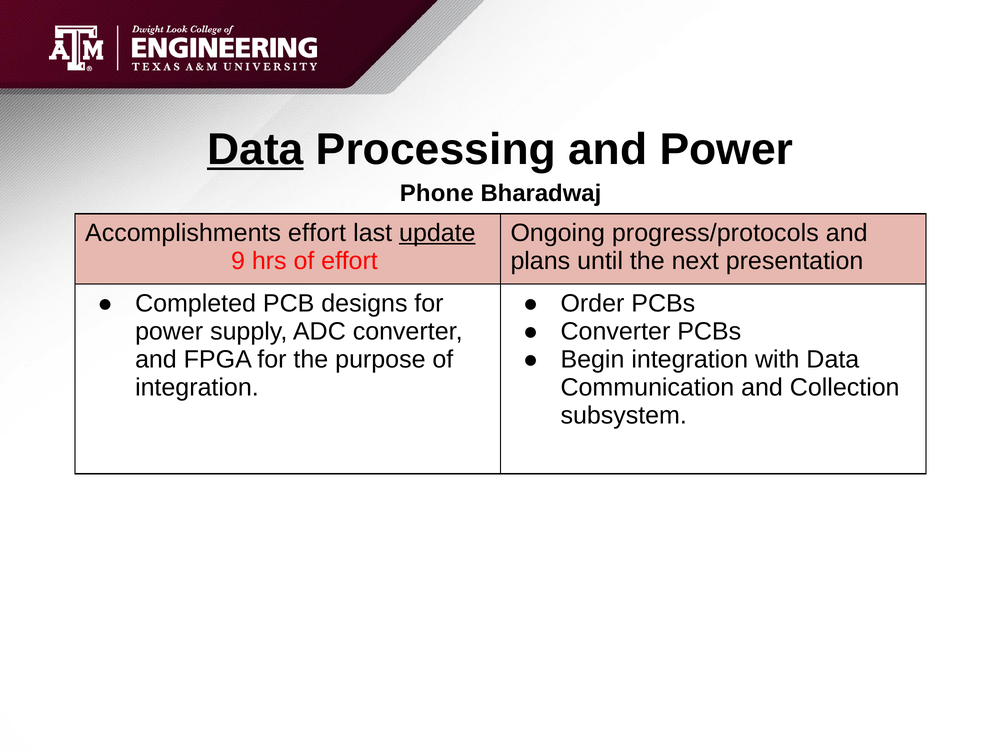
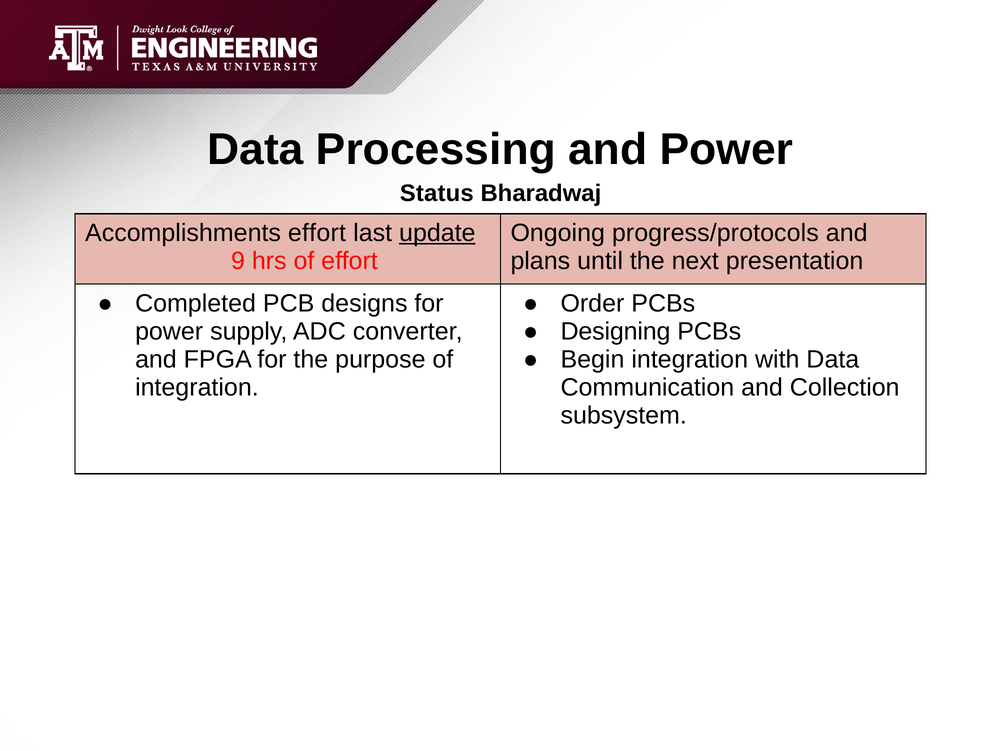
Data at (255, 149) underline: present -> none
Phone: Phone -> Status
Converter at (615, 331): Converter -> Designing
